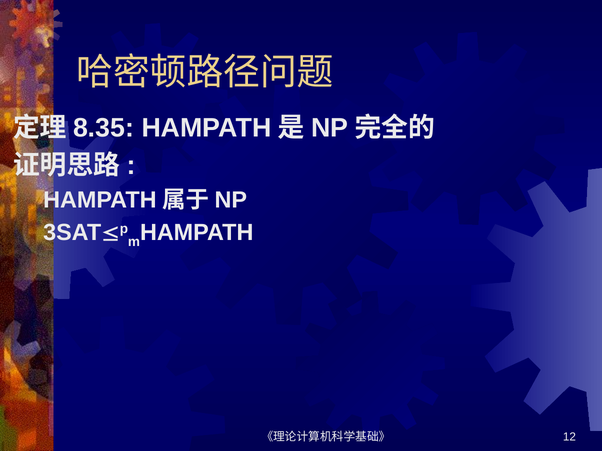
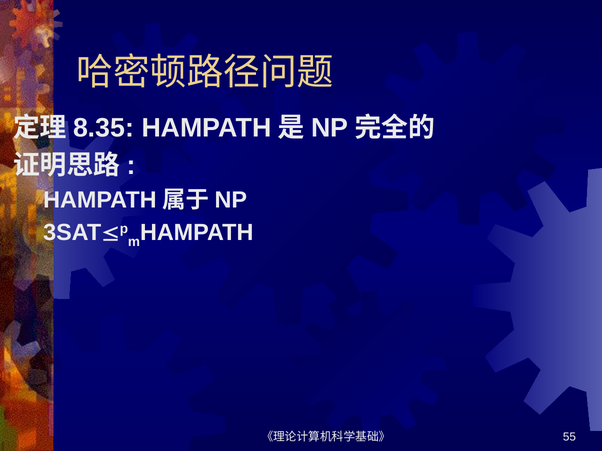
12: 12 -> 55
